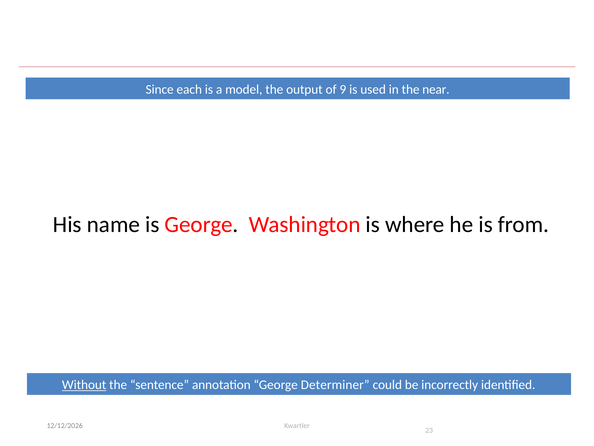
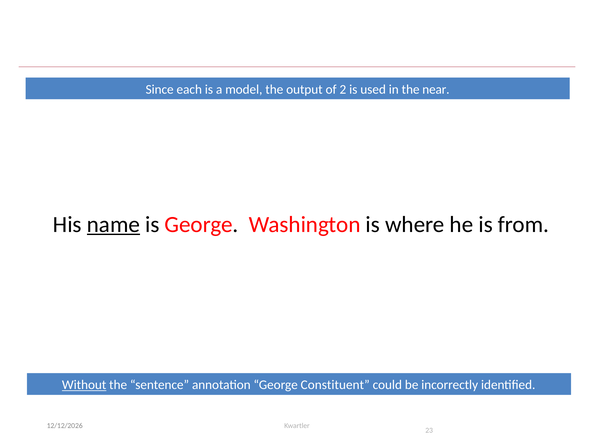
9: 9 -> 2
name underline: none -> present
Determiner: Determiner -> Constituent
